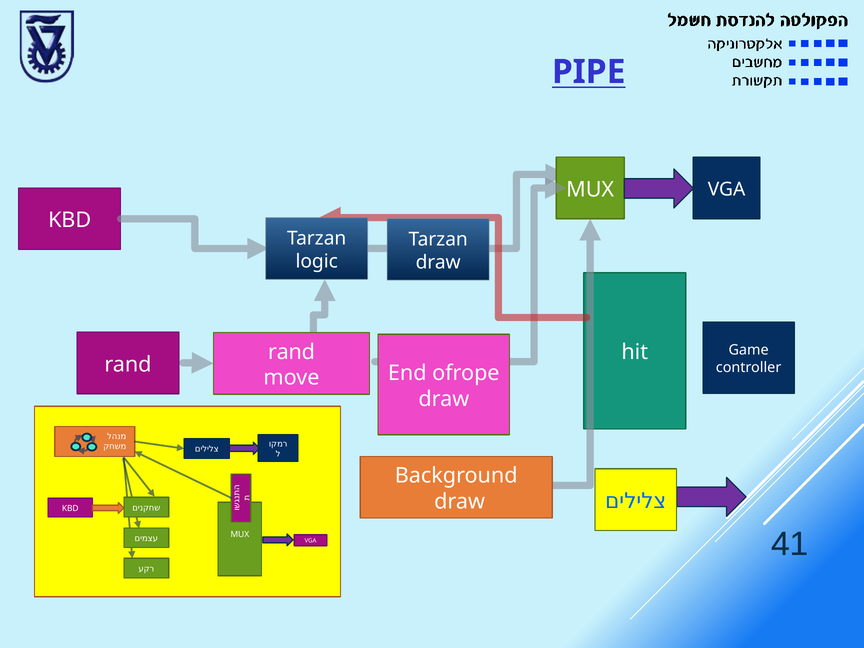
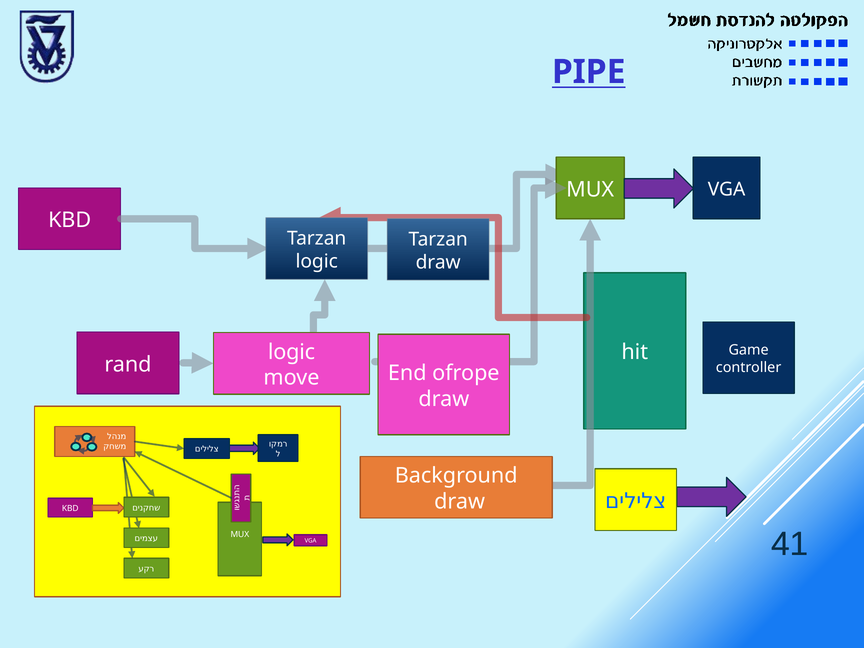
rand at (291, 352): rand -> logic
